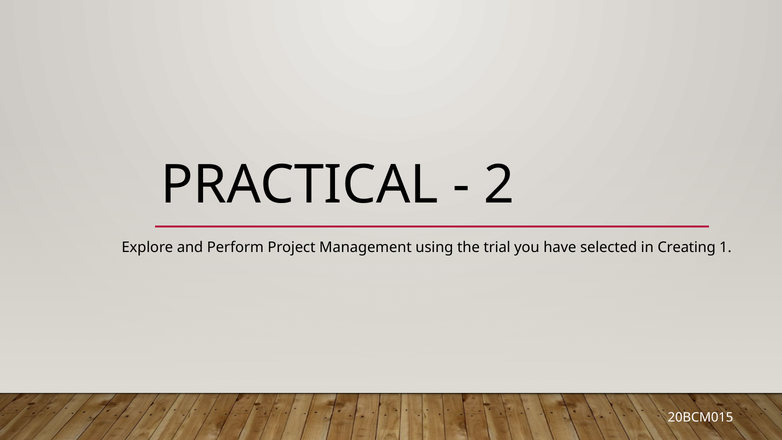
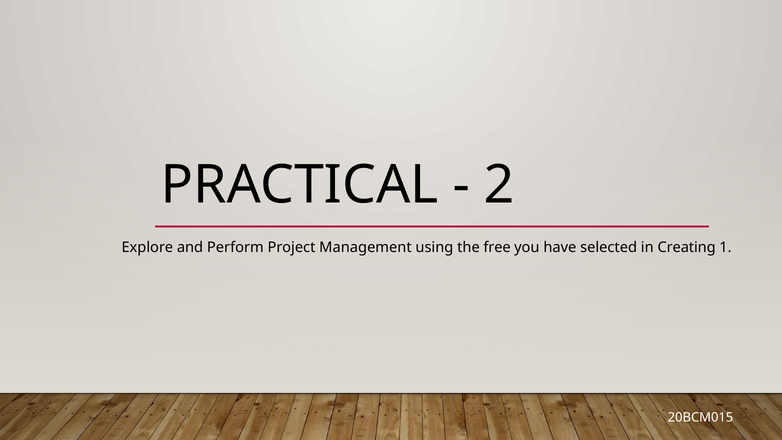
trial: trial -> free
